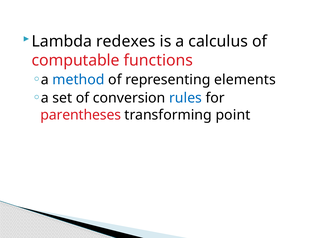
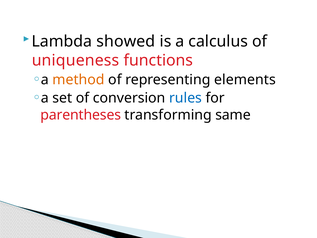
redexes: redexes -> showed
computable: computable -> uniqueness
method colour: blue -> orange
point: point -> same
